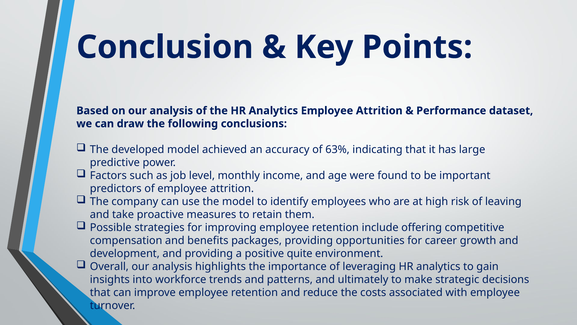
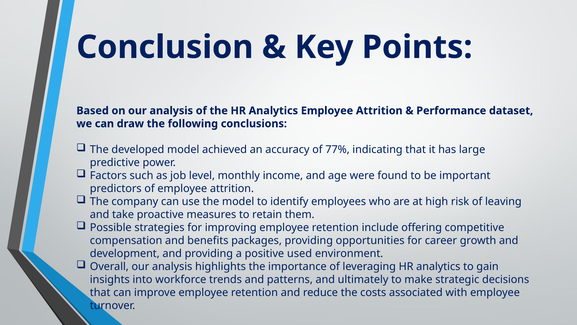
63%: 63% -> 77%
quite: quite -> used
